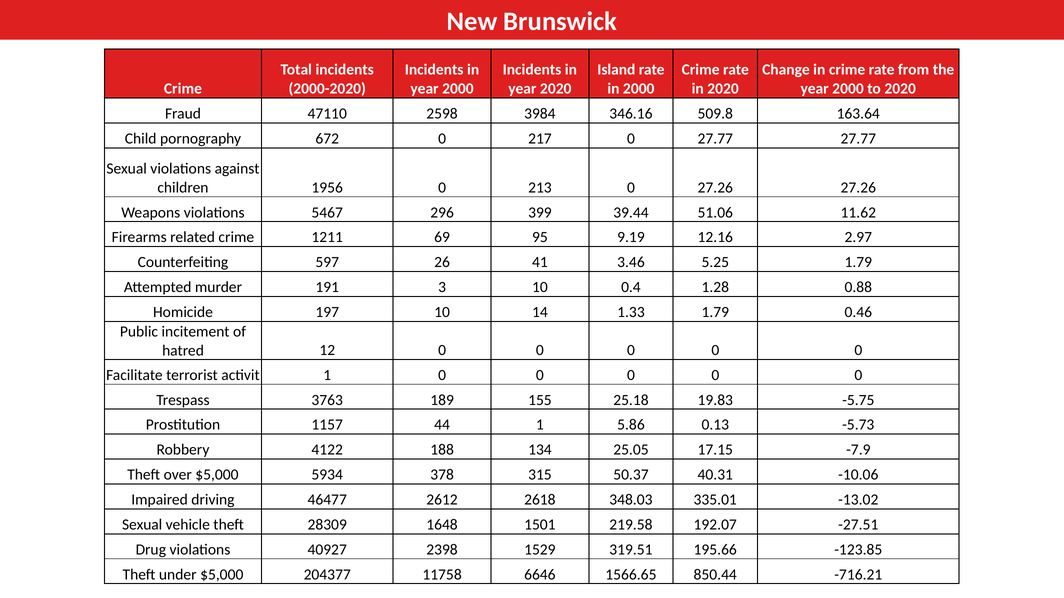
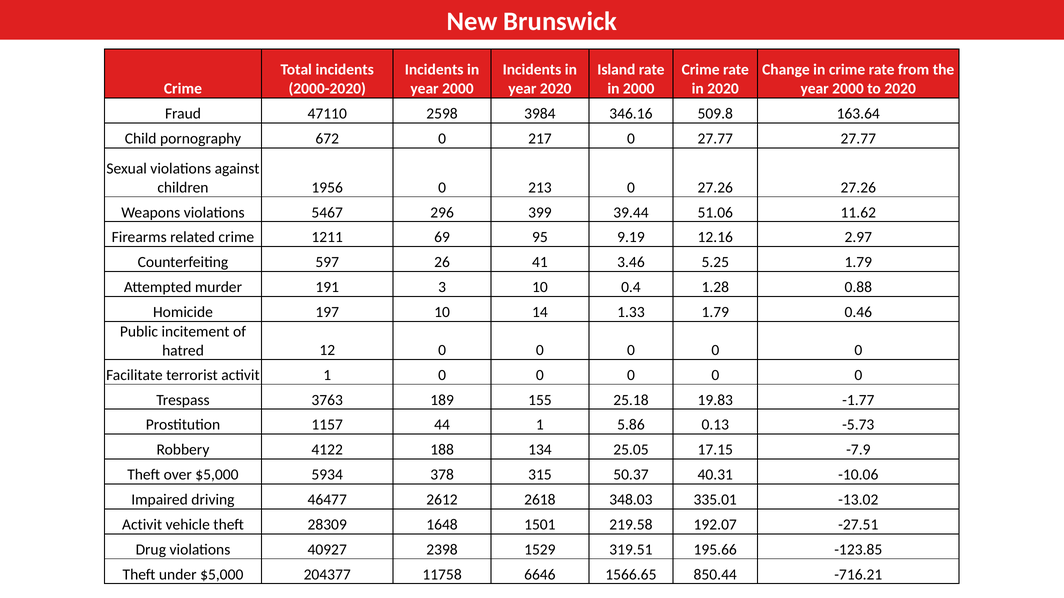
-5.75: -5.75 -> -1.77
Sexual at (142, 525): Sexual -> Activit
